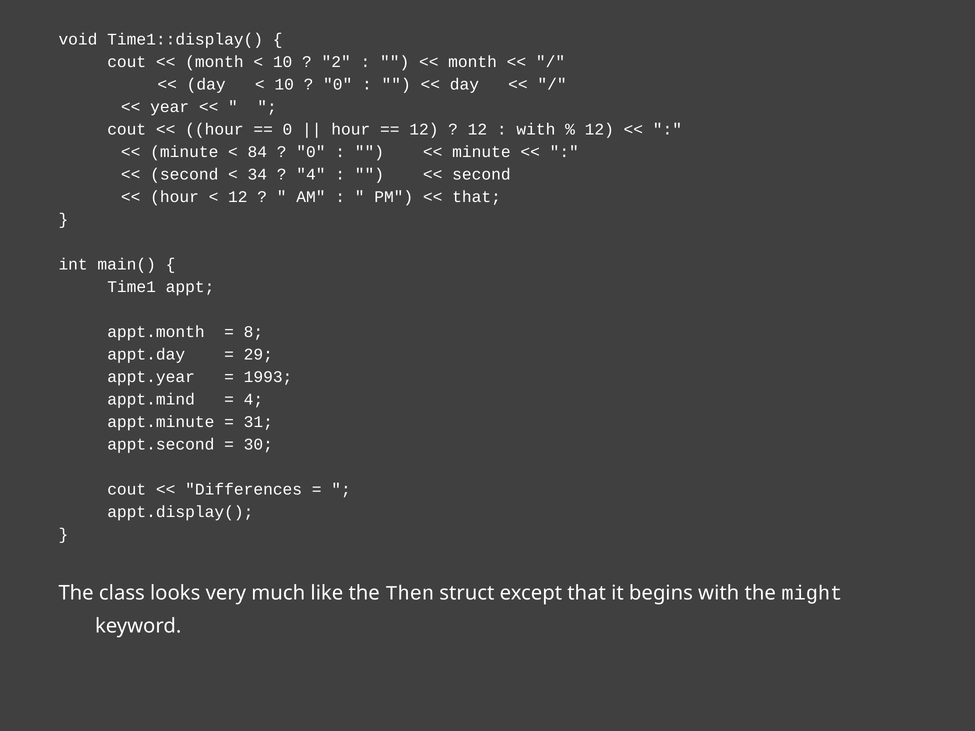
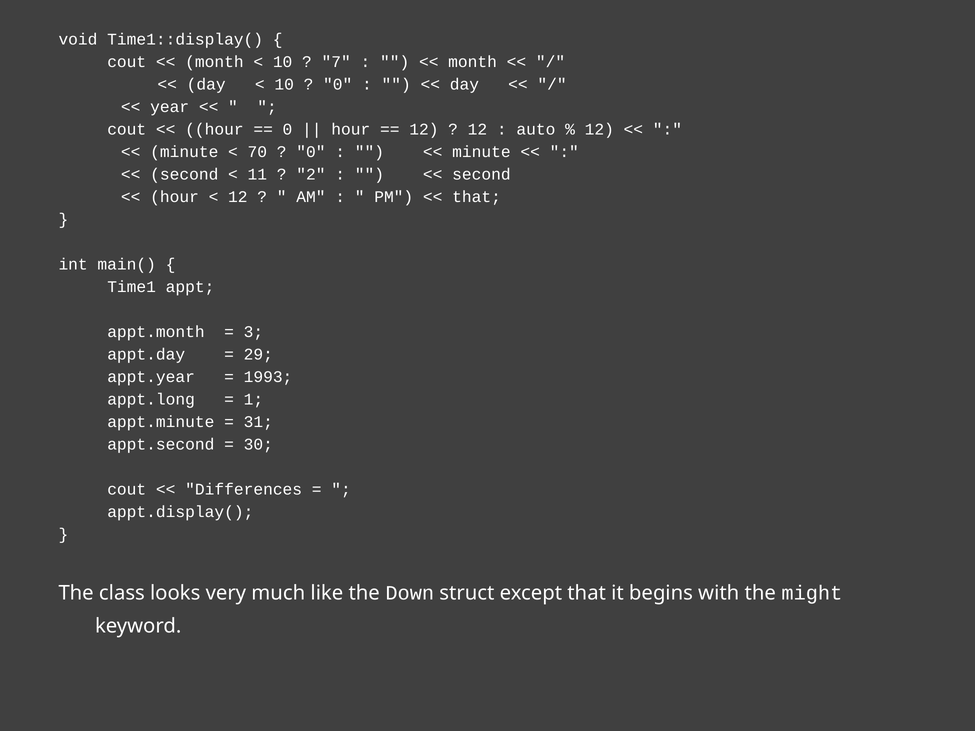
2: 2 -> 7
with at (536, 129): with -> auto
84: 84 -> 70
34: 34 -> 11
4 at (311, 174): 4 -> 2
8: 8 -> 3
appt.mind: appt.mind -> appt.long
4 at (253, 399): 4 -> 1
Then: Then -> Down
